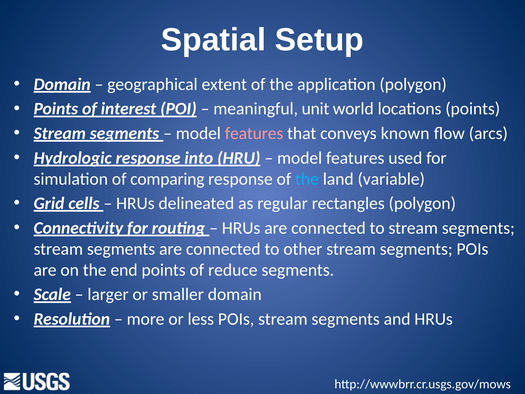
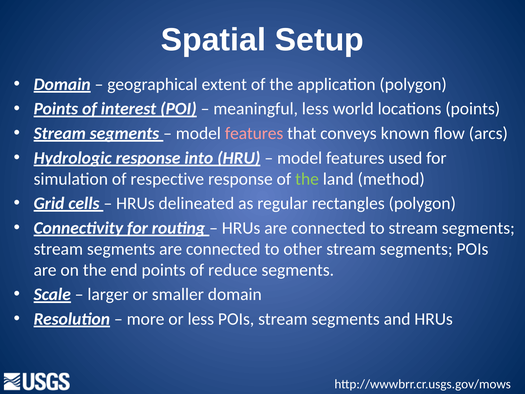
meaningful unit: unit -> less
comparing: comparing -> respective
the at (307, 179) colour: light blue -> light green
variable: variable -> method
